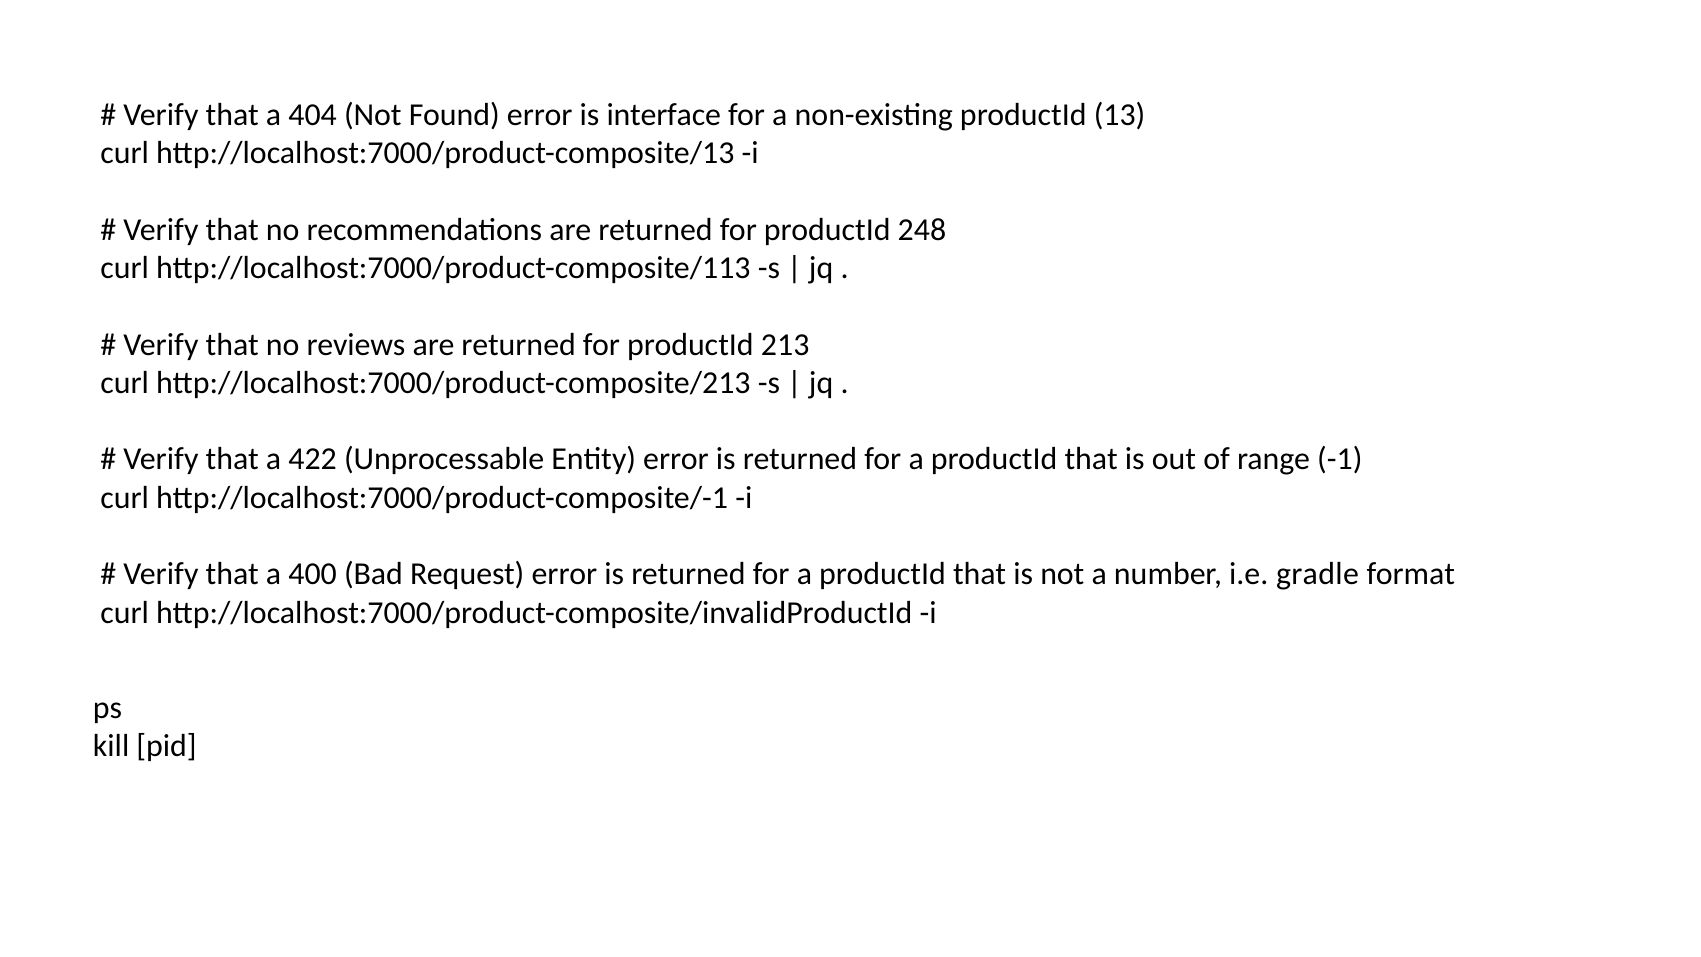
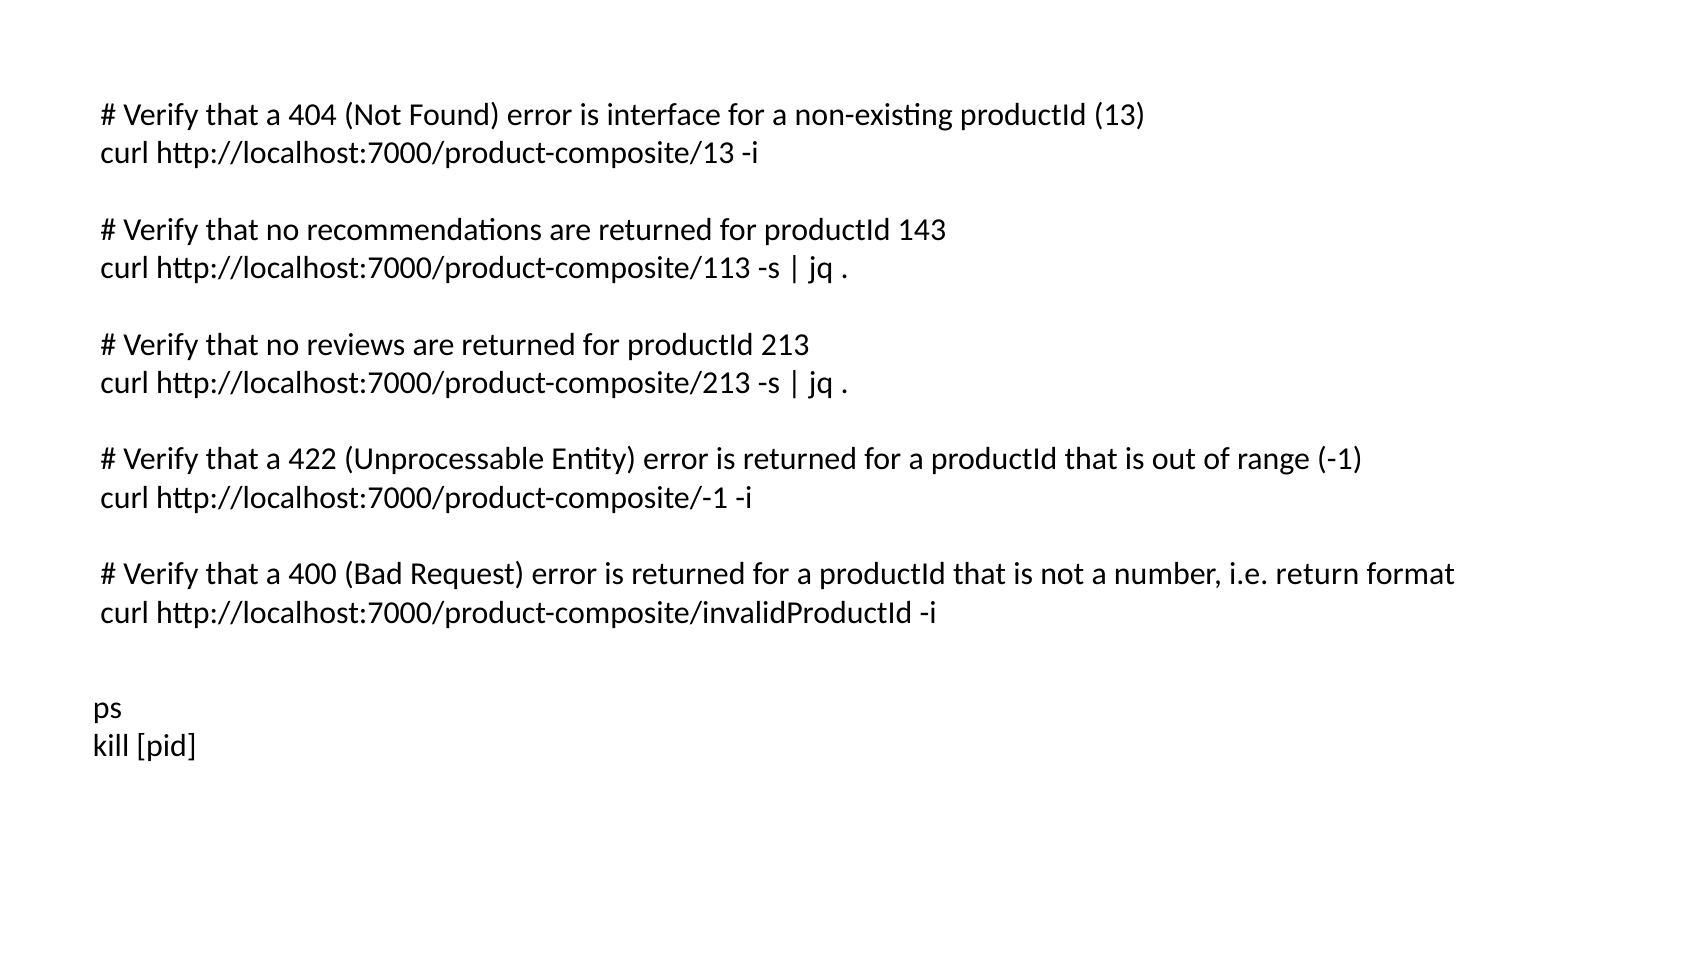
248: 248 -> 143
gradle: gradle -> return
